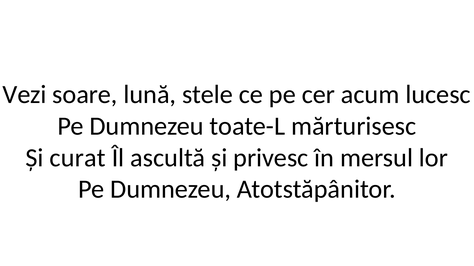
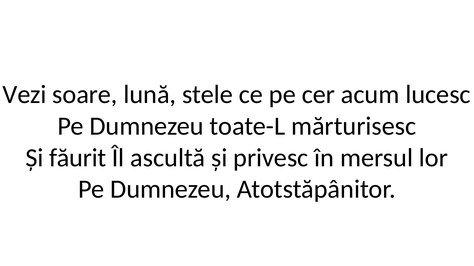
curat: curat -> făurit
